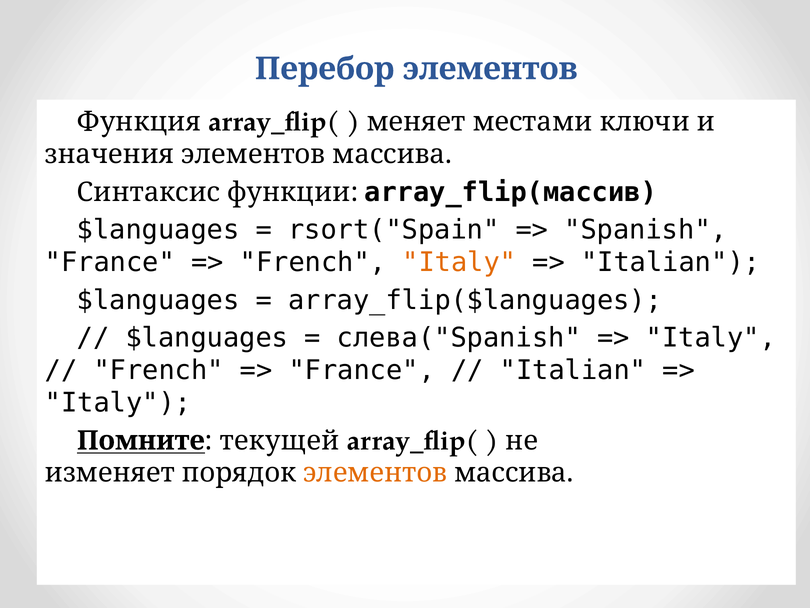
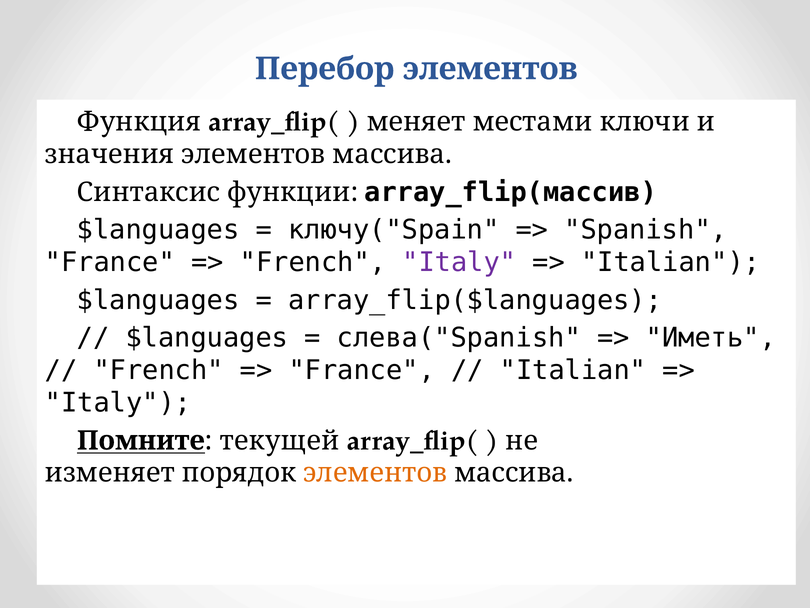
rsort("Spain: rsort("Spain -> ключу("Spain
Italy at (459, 262) colour: orange -> purple
Italy at (711, 338): Italy -> Иметь
